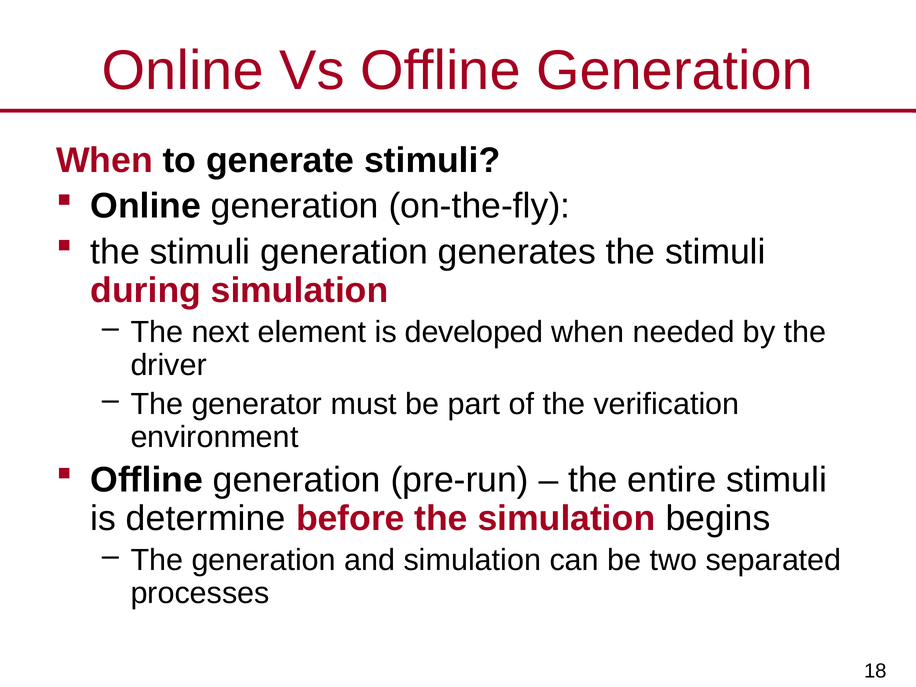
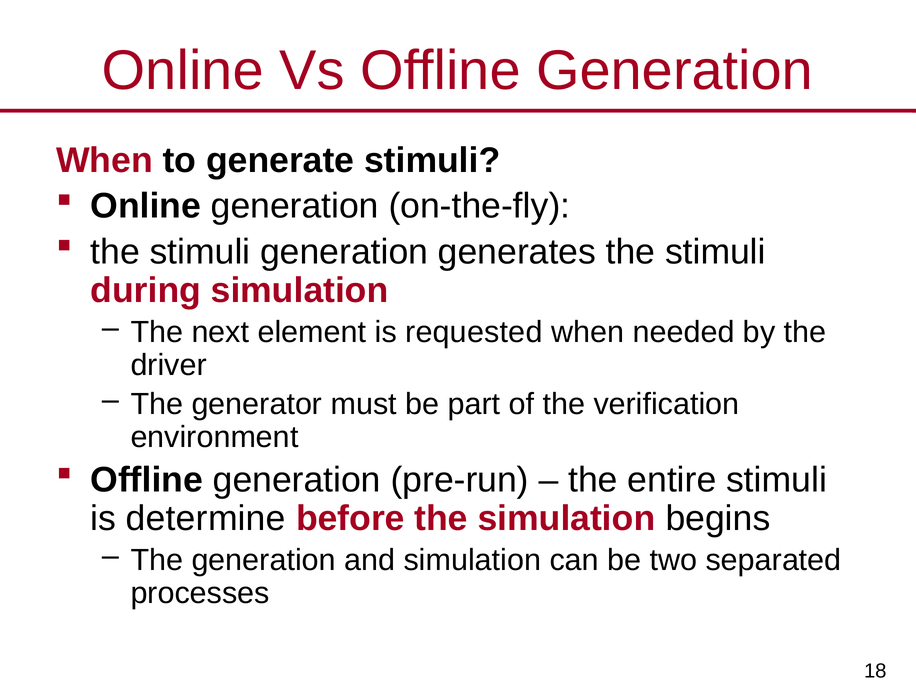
developed: developed -> requested
